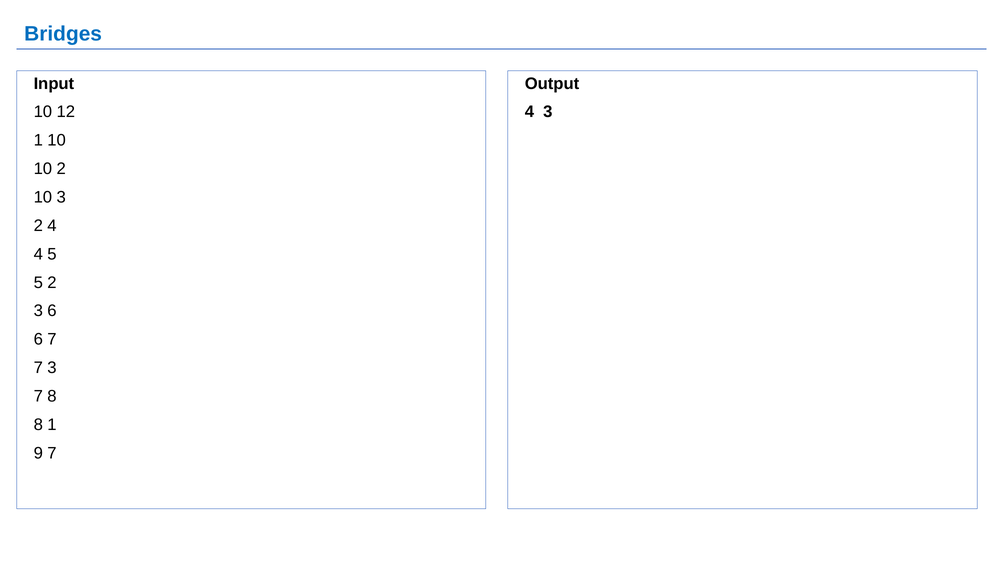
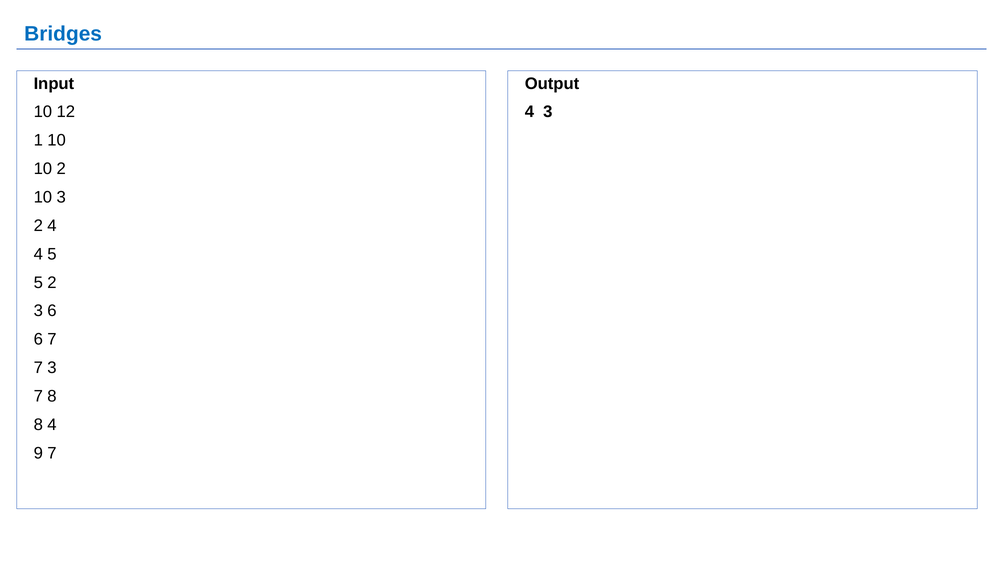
8 1: 1 -> 4
